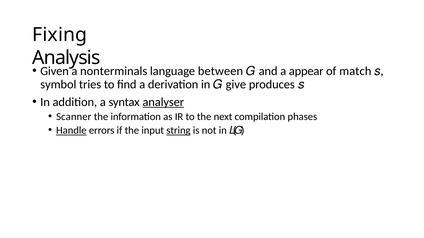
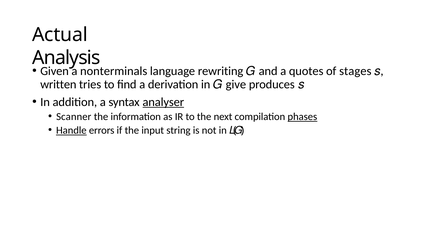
Fixing: Fixing -> Actual
between: between -> rewriting
appear: appear -> quotes
match: match -> stages
symbol: symbol -> written
phases underline: none -> present
string underline: present -> none
